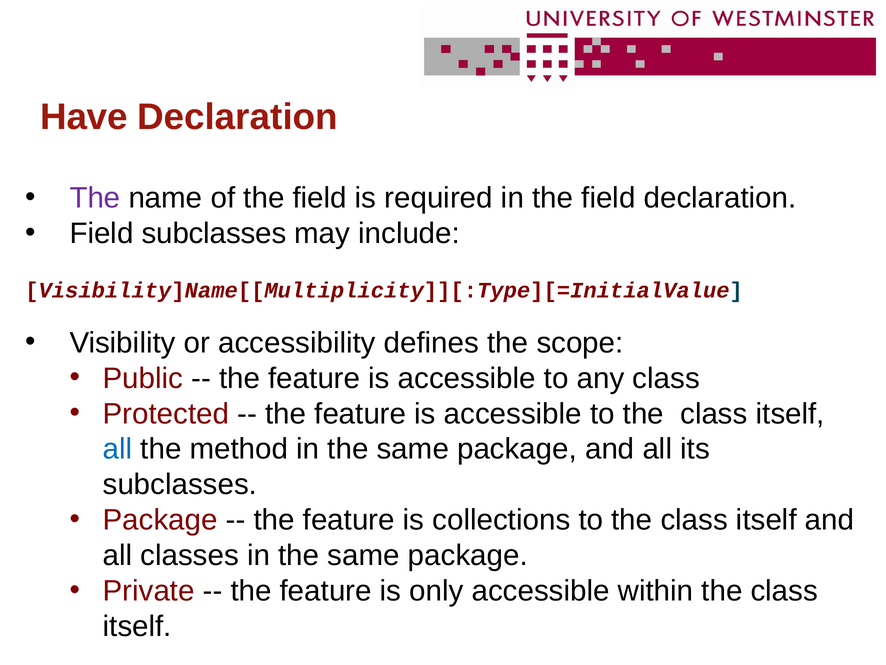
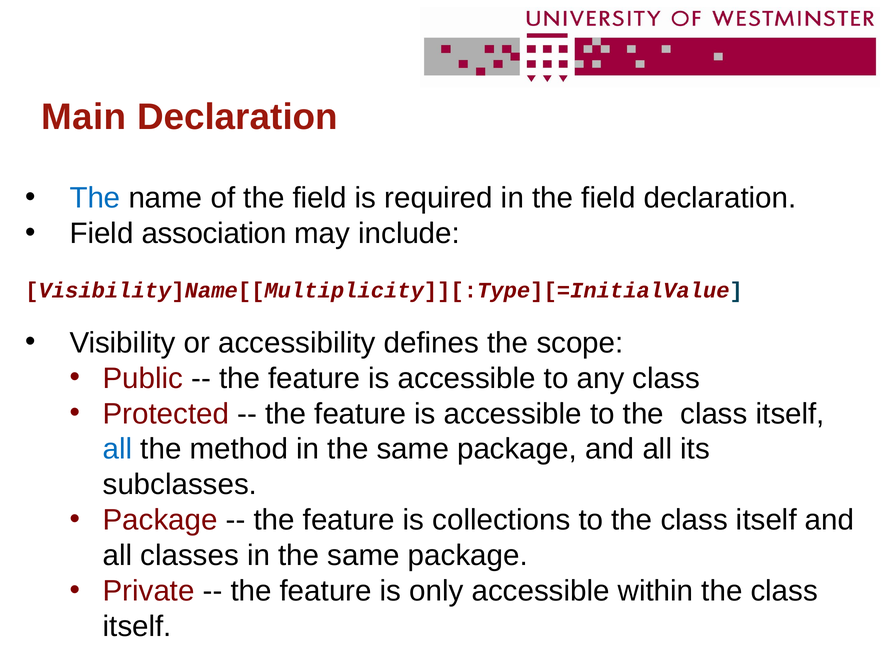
Have: Have -> Main
The at (95, 198) colour: purple -> blue
Field subclasses: subclasses -> association
